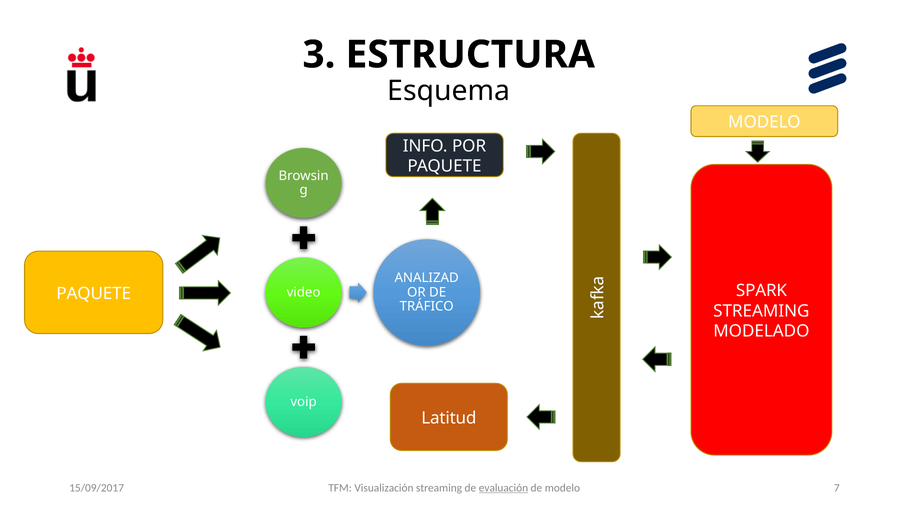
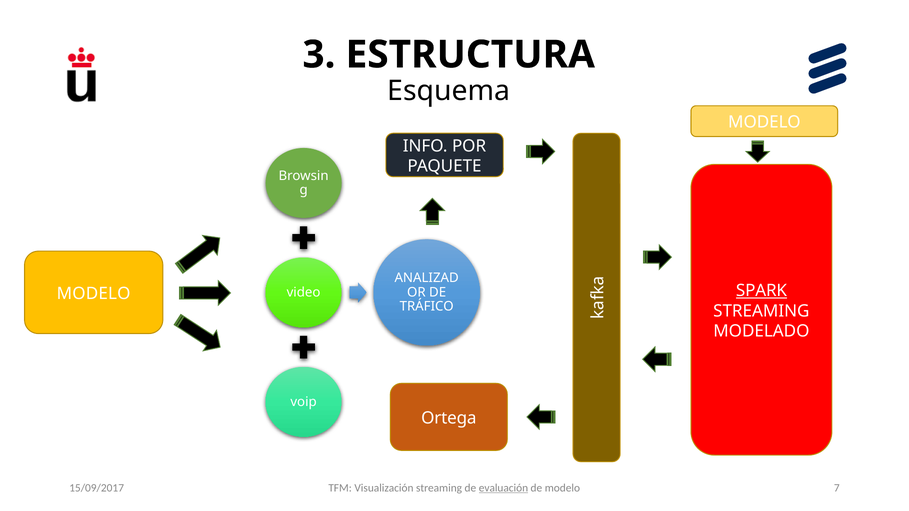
SPARK underline: none -> present
PAQUETE at (94, 294): PAQUETE -> MODELO
Latitud: Latitud -> Ortega
